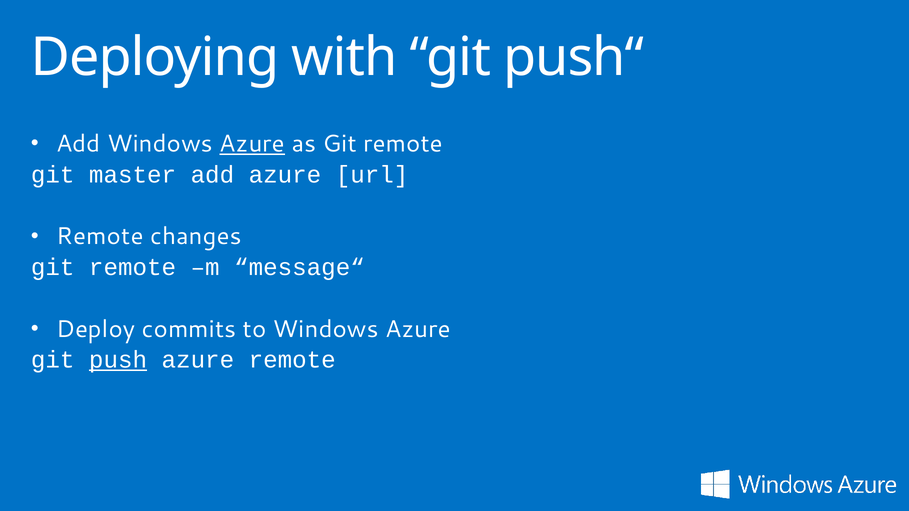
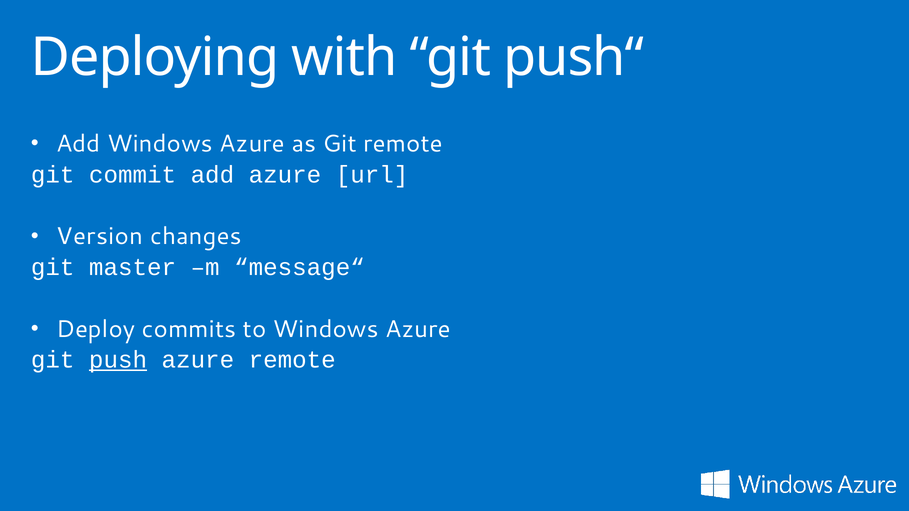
Azure at (252, 144) underline: present -> none
master: master -> commit
Remote at (100, 237): Remote -> Version
remote at (133, 267): remote -> master
